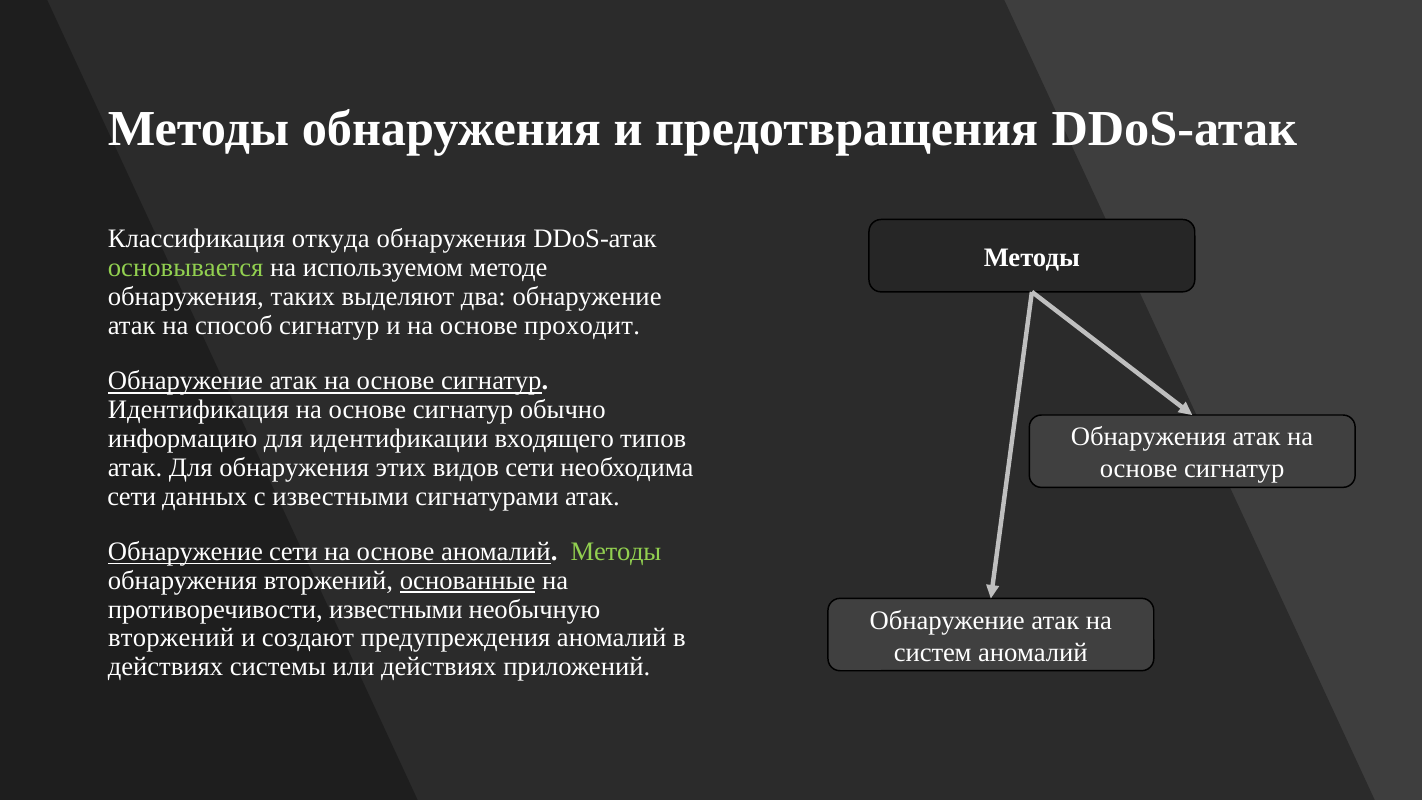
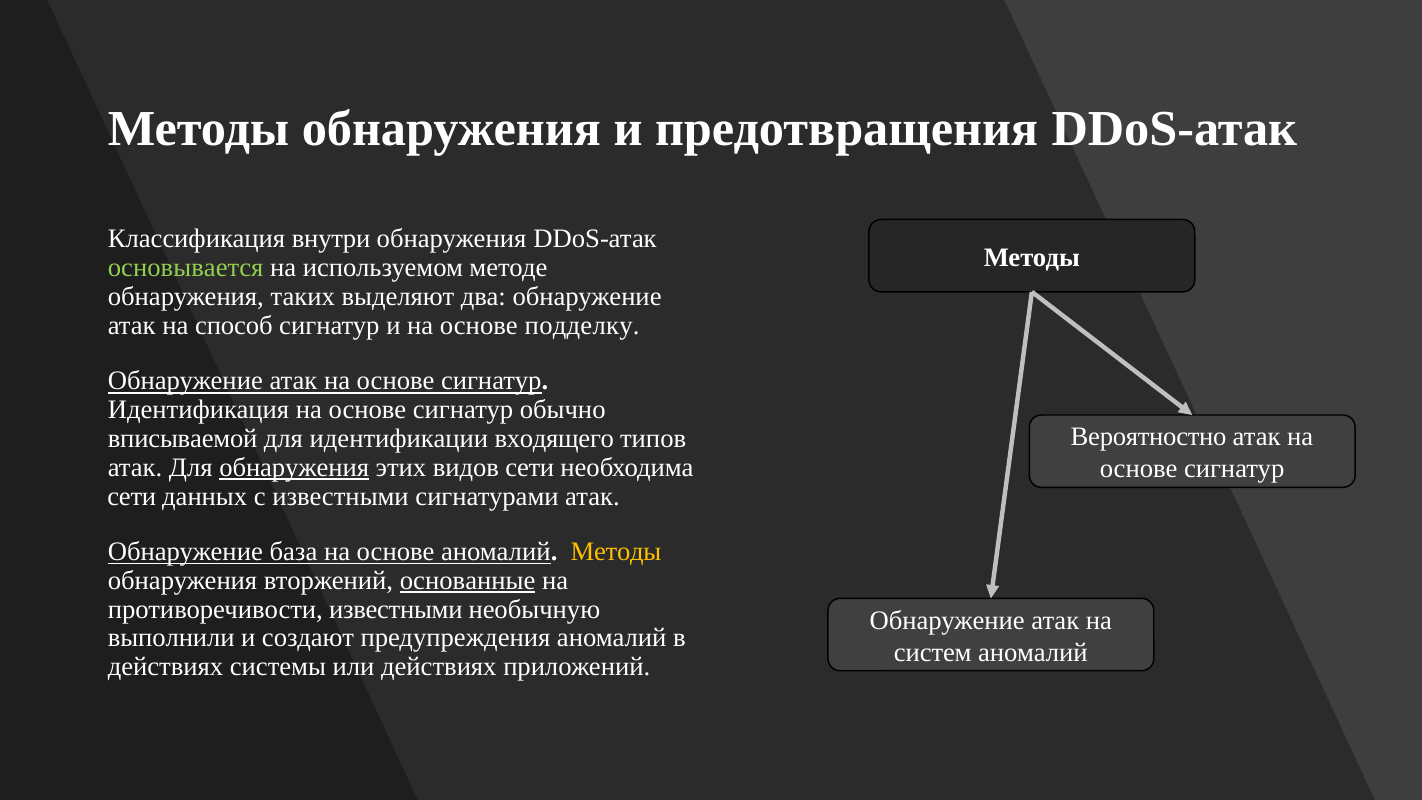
откуда: откуда -> внутри
проходит: проходит -> подделку
Обнаружения at (1149, 437): Обнаружения -> Вероятностно
информацию: информацию -> вписываемой
обнаружения at (294, 467) underline: none -> present
Обнаружение сети: сети -> база
Методы at (616, 552) colour: light green -> yellow
вторжений at (171, 638): вторжений -> выполнили
